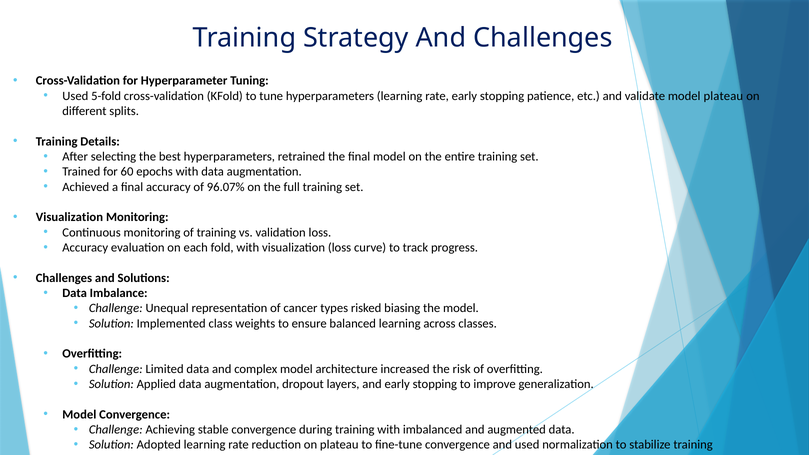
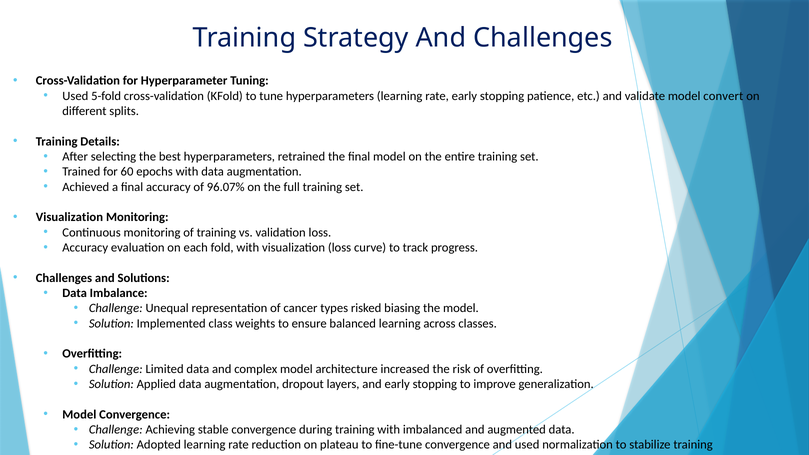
model plateau: plateau -> convert
